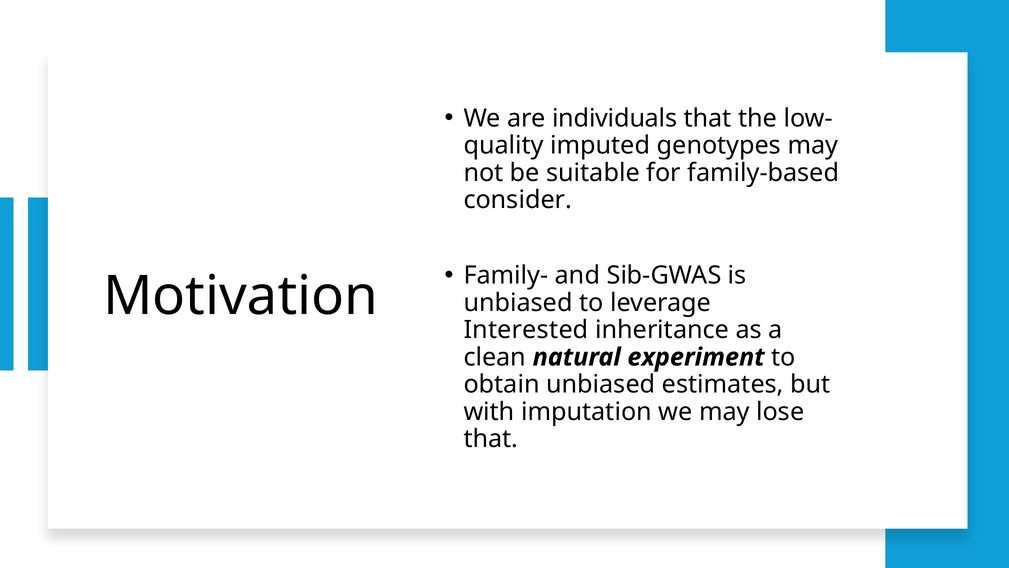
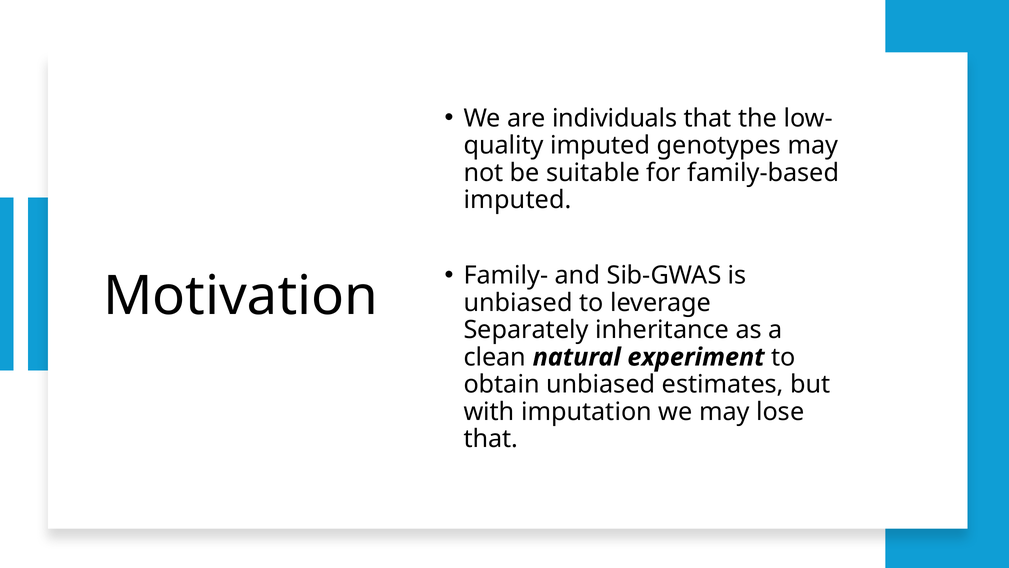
consider at (518, 200): consider -> imputed
Interested: Interested -> Separately
